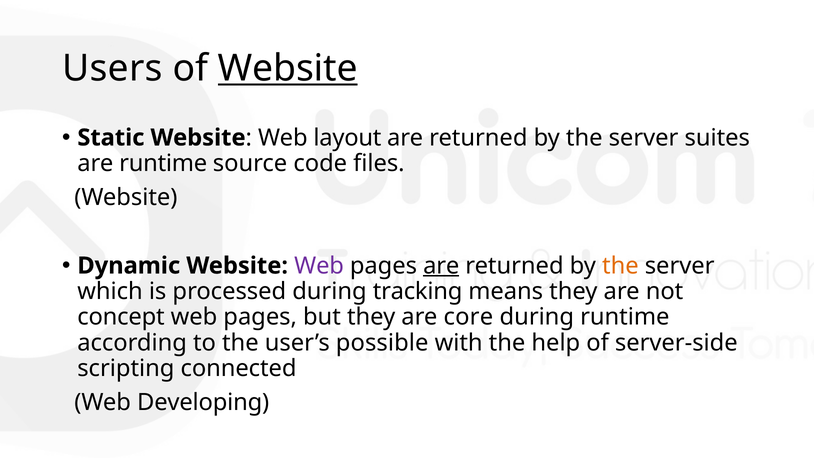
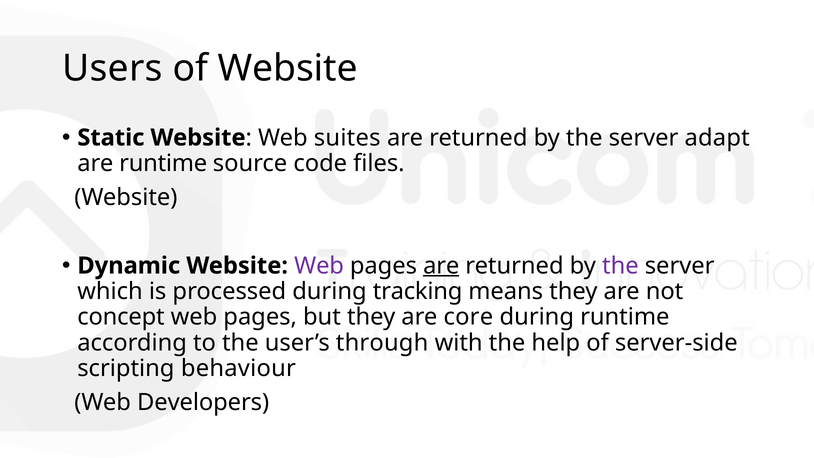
Website at (288, 68) underline: present -> none
layout: layout -> suites
suites: suites -> adapt
the at (620, 266) colour: orange -> purple
possible: possible -> through
connected: connected -> behaviour
Developing: Developing -> Developers
